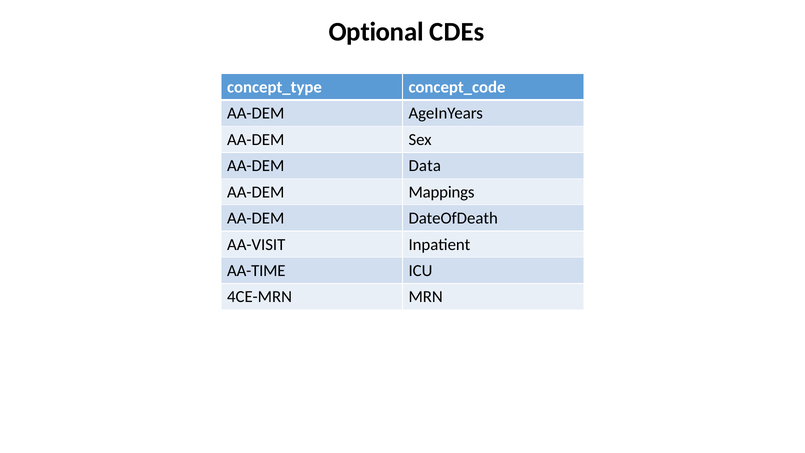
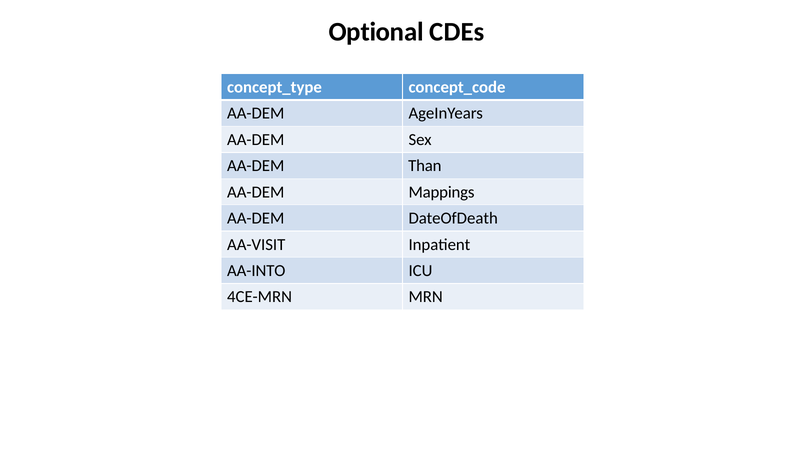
Data: Data -> Than
AA-TIME: AA-TIME -> AA-INTO
